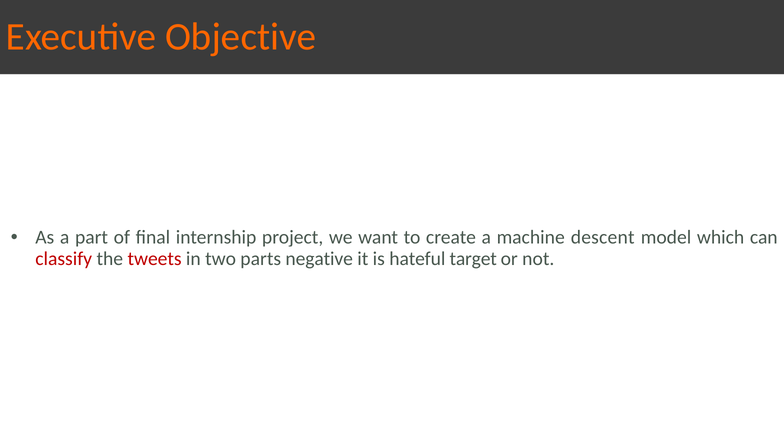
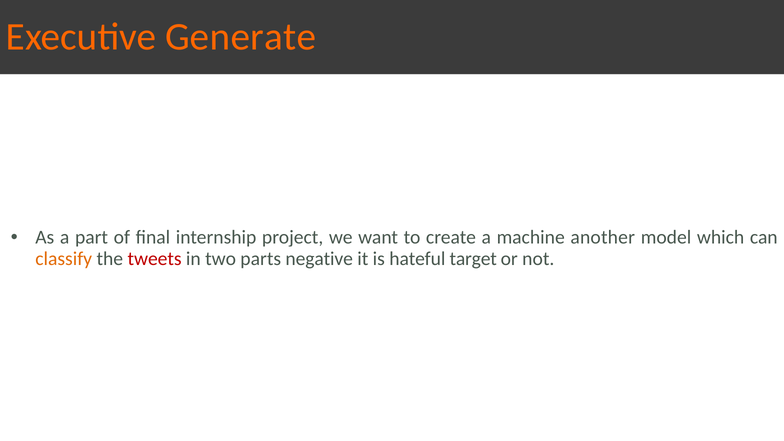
Objective: Objective -> Generate
descent: descent -> another
classify colour: red -> orange
